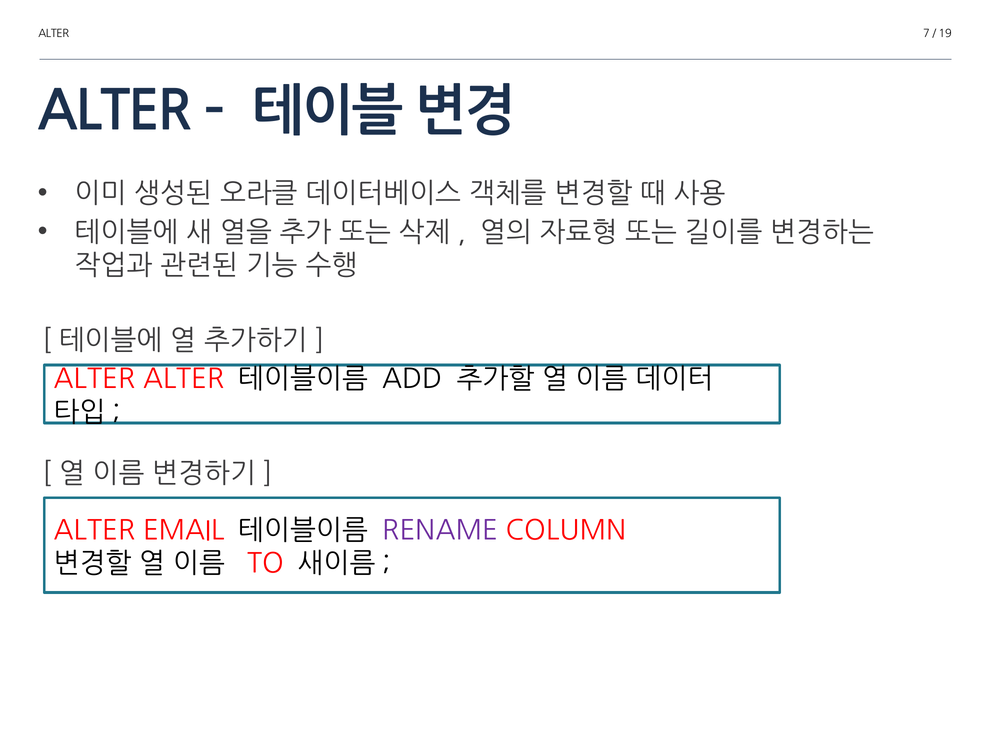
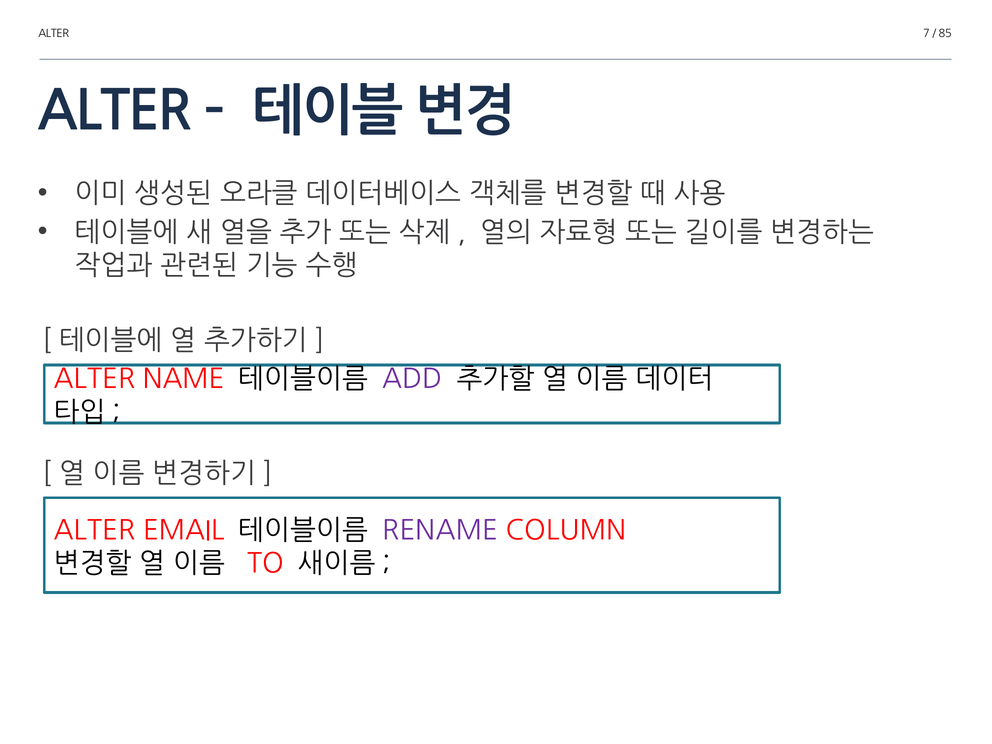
19: 19 -> 85
ALTER at (184, 379): ALTER -> NAME
ADD colour: black -> purple
